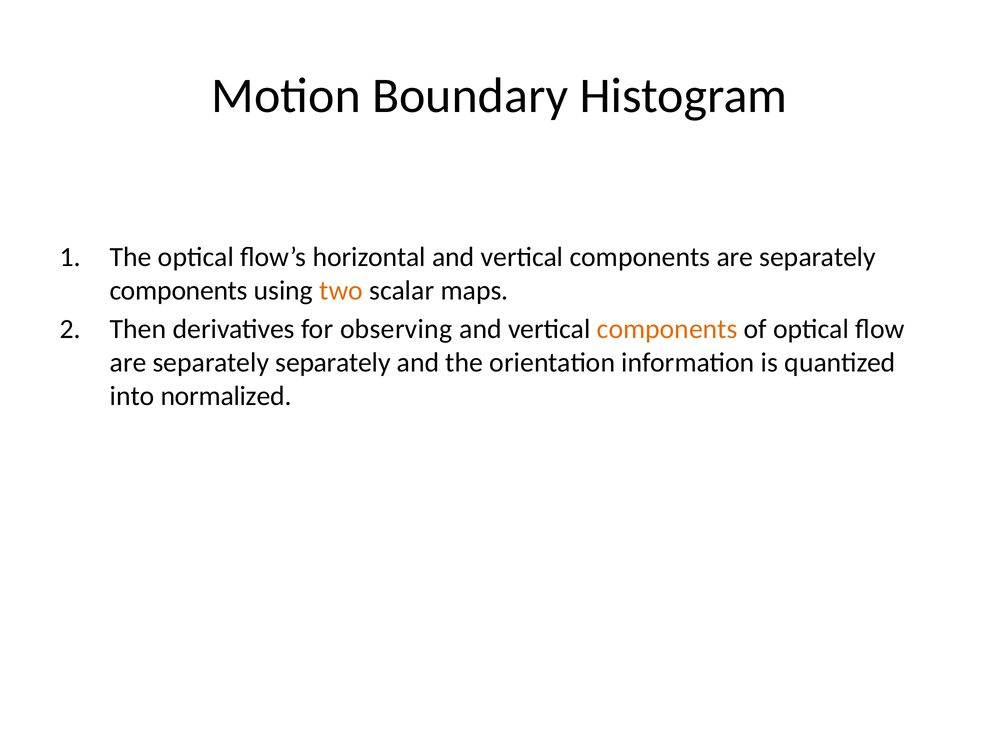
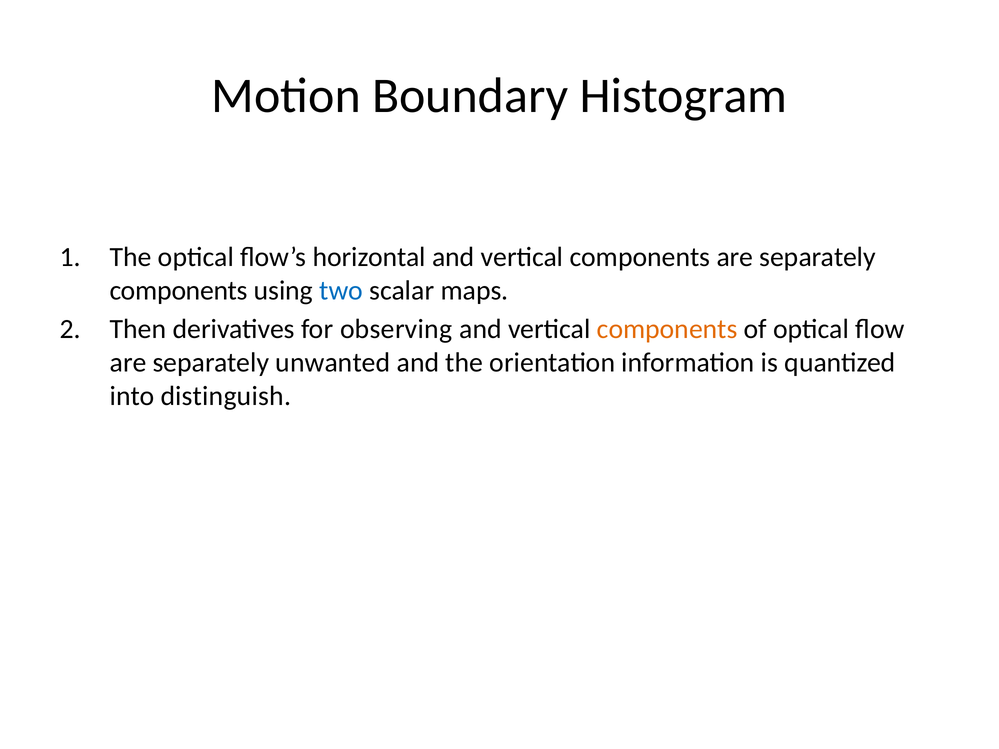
two colour: orange -> blue
separately separately: separately -> unwanted
normalized: normalized -> distinguish
